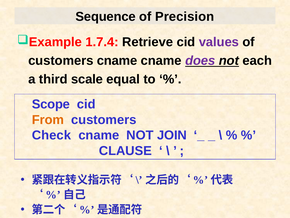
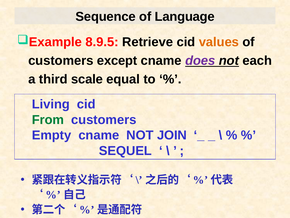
Precision: Precision -> Language
1.7.4: 1.7.4 -> 8.9.5
values colour: purple -> orange
customers cname: cname -> except
Scope: Scope -> Living
From colour: orange -> green
Check: Check -> Empty
CLAUSE: CLAUSE -> SEQUEL
